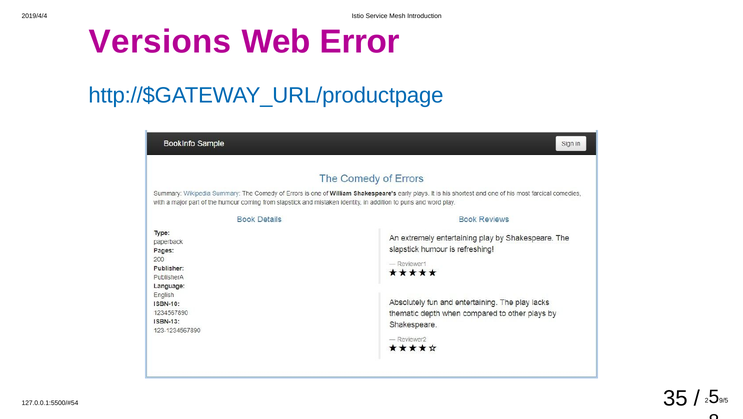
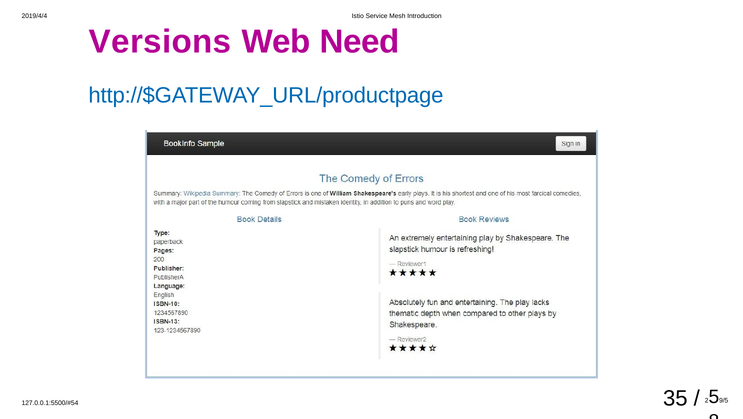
Error: Error -> Need
